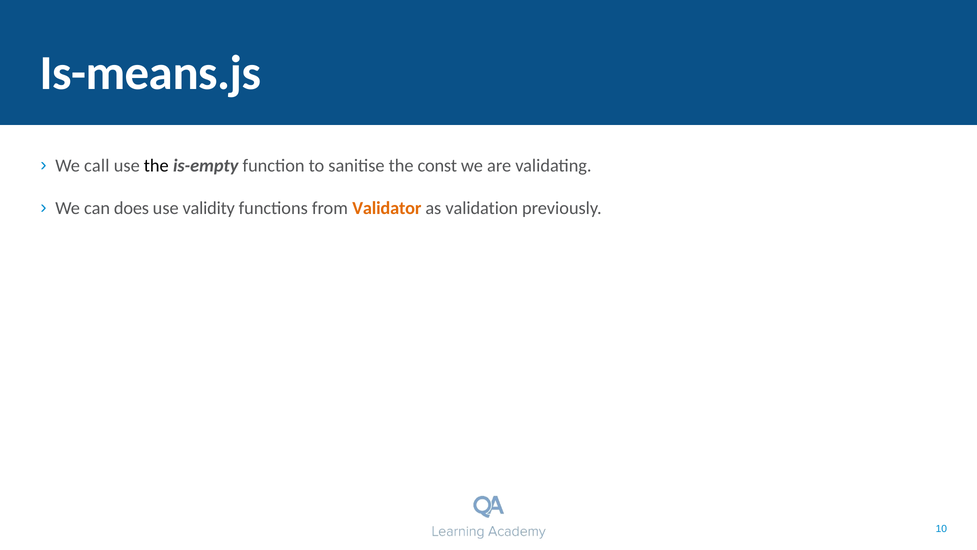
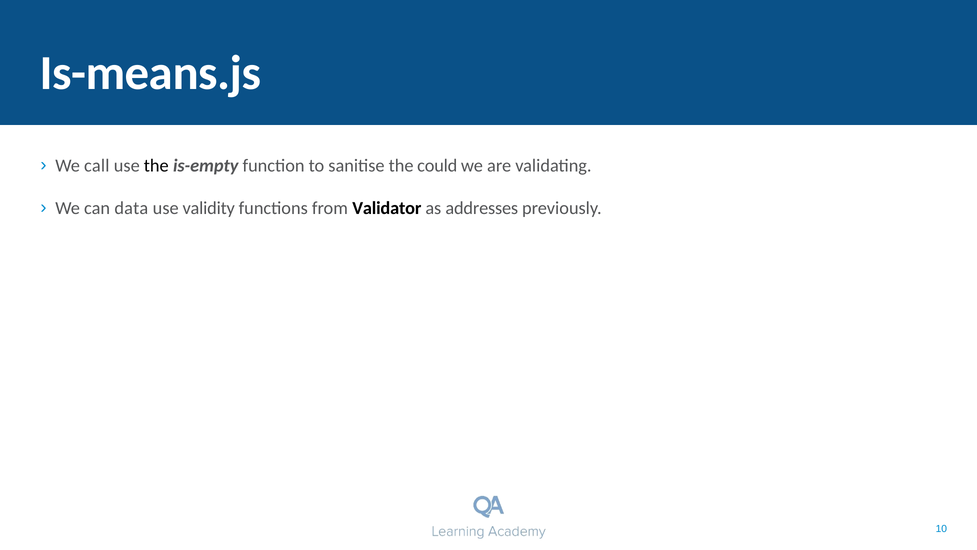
const: const -> could
does: does -> data
Validator colour: orange -> black
validation: validation -> addresses
